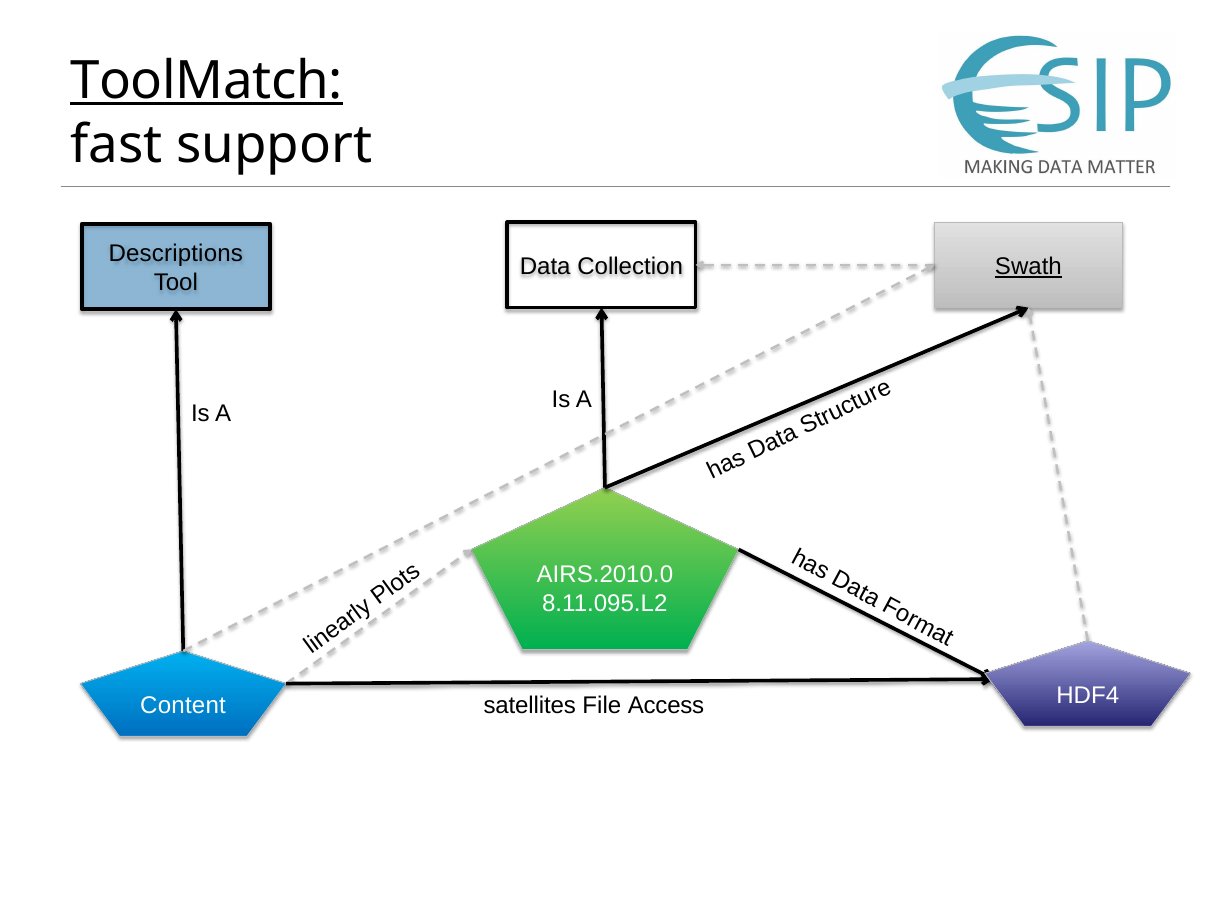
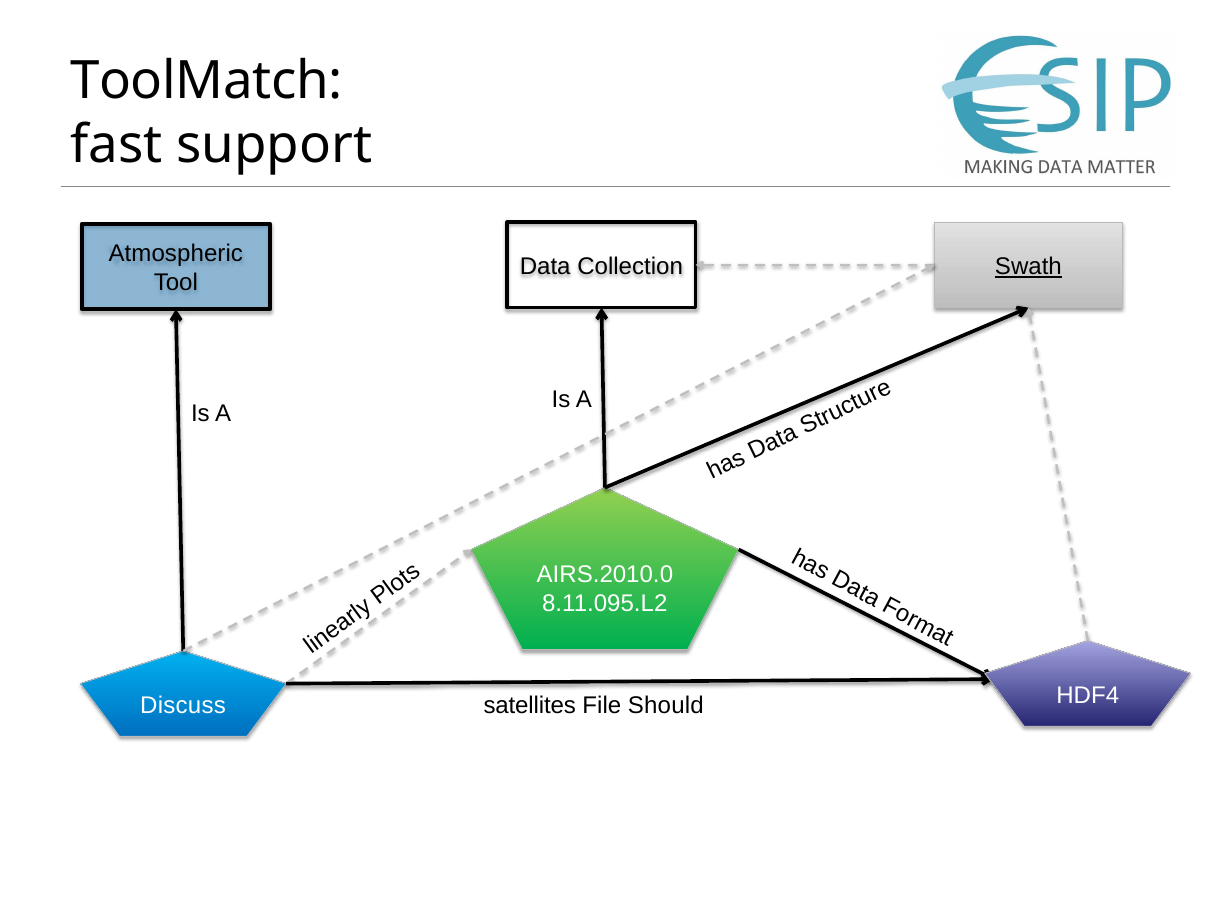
ToolMatch underline: present -> none
Descriptions: Descriptions -> Atmospheric
Access: Access -> Should
Content: Content -> Discuss
